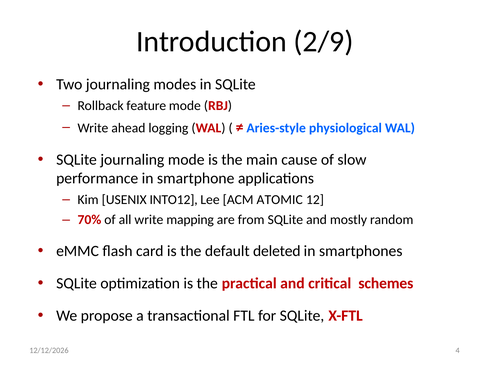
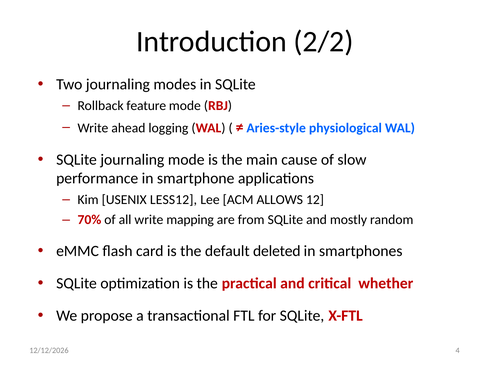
2/9: 2/9 -> 2/2
INTO12: INTO12 -> LESS12
ATOMIC: ATOMIC -> ALLOWS
schemes: schemes -> whether
